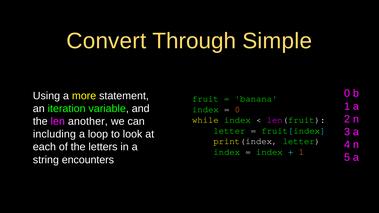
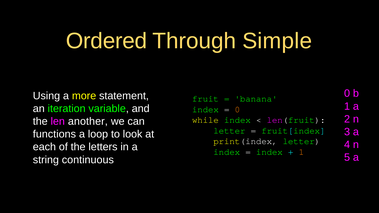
Convert: Convert -> Ordered
including: including -> functions
encounters: encounters -> continuous
